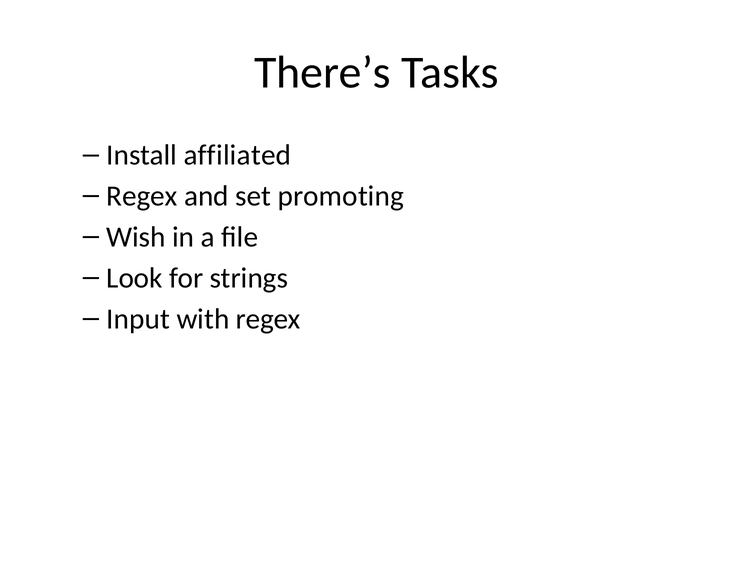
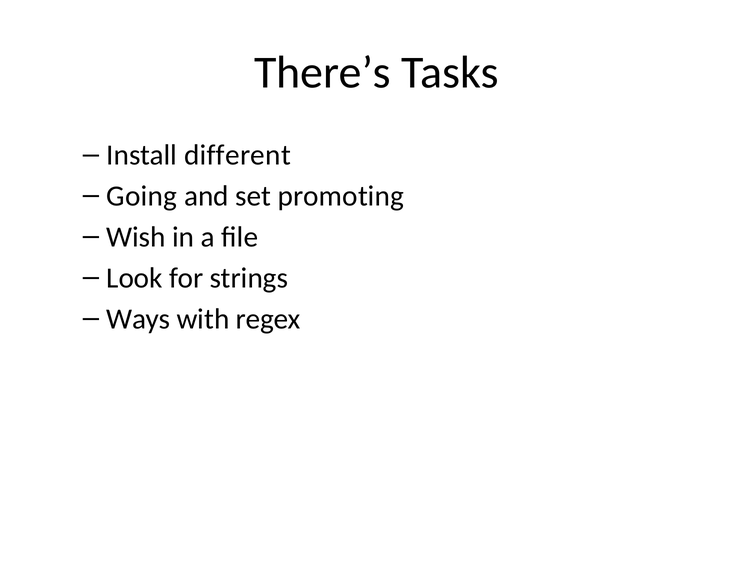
affiliated: affiliated -> different
Regex at (142, 196): Regex -> Going
Input: Input -> Ways
